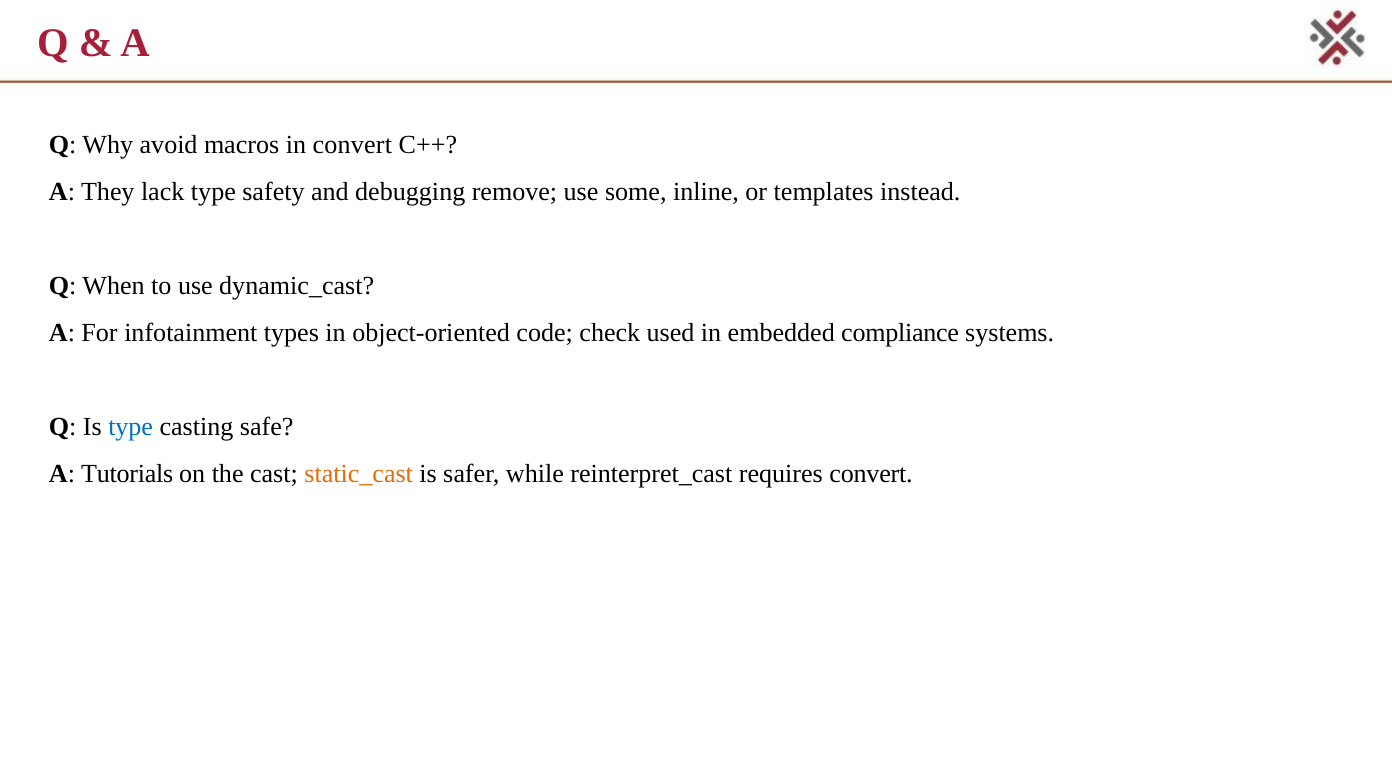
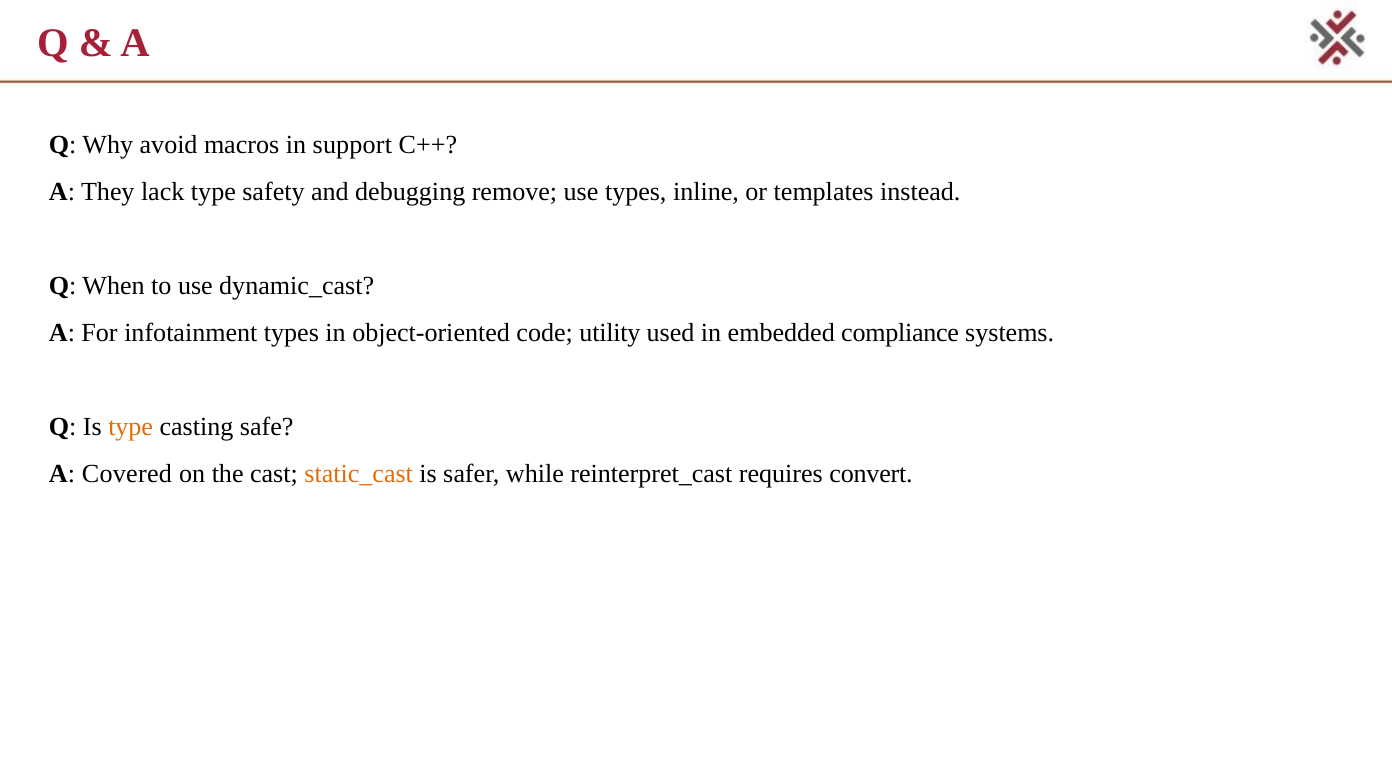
in convert: convert -> support
use some: some -> types
check: check -> utility
type at (131, 427) colour: blue -> orange
Tutorials: Tutorials -> Covered
